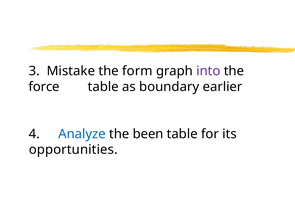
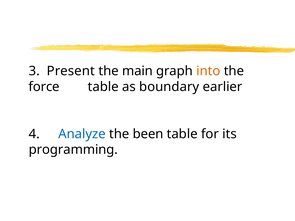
Mistake: Mistake -> Present
form: form -> main
into colour: purple -> orange
opportunities: opportunities -> programming
